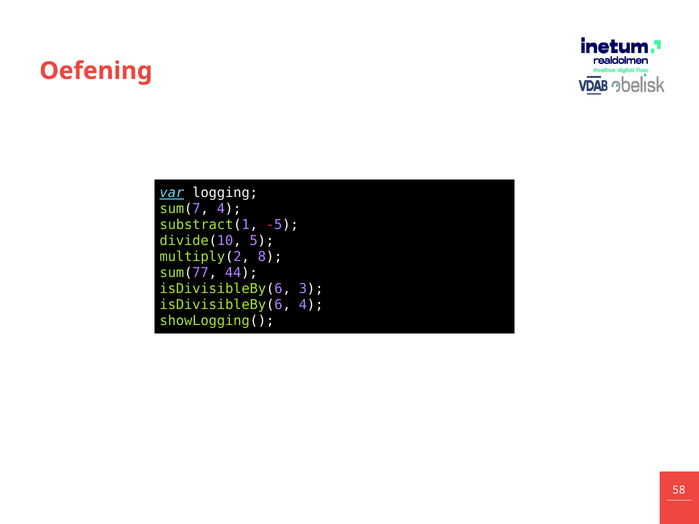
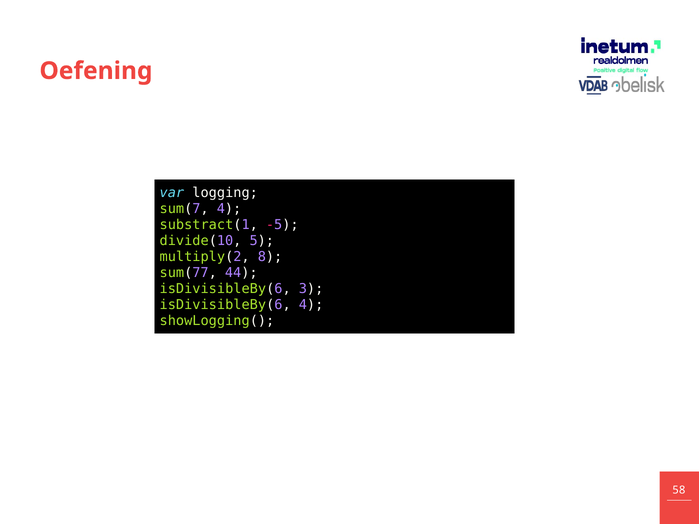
var underline: present -> none
